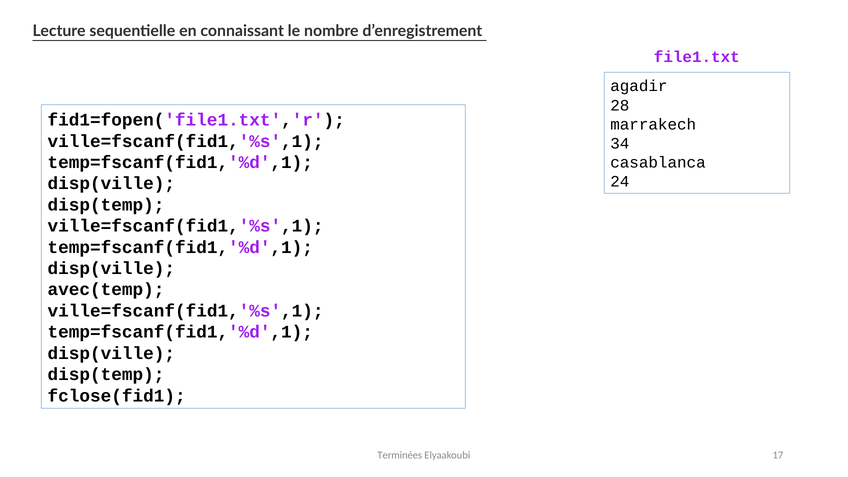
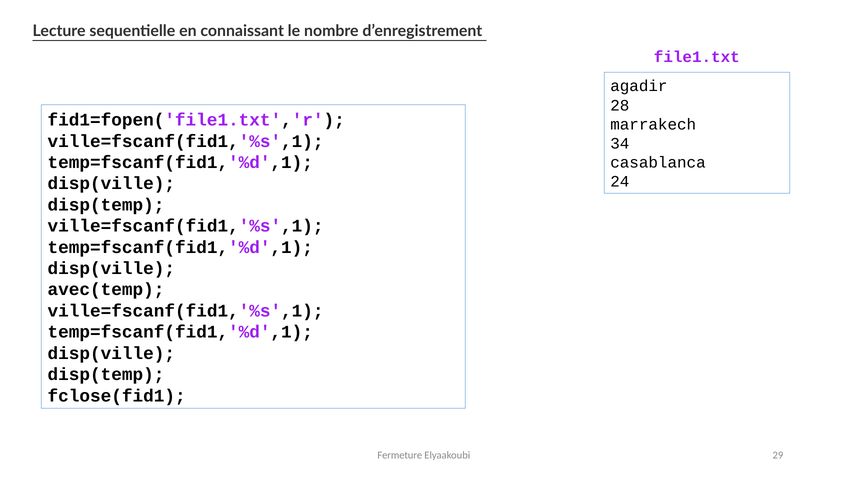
Terminées: Terminées -> Fermeture
17: 17 -> 29
